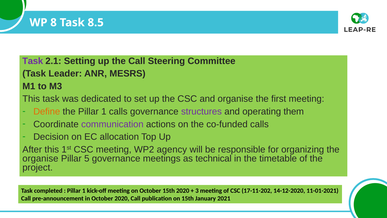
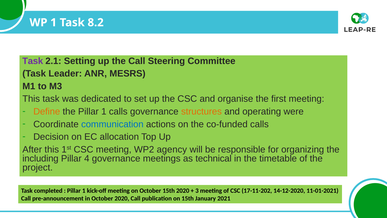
WP 8: 8 -> 1
8.5: 8.5 -> 8.2
structures colour: purple -> orange
them: them -> were
communication colour: purple -> blue
organise at (40, 158): organise -> including
5: 5 -> 4
